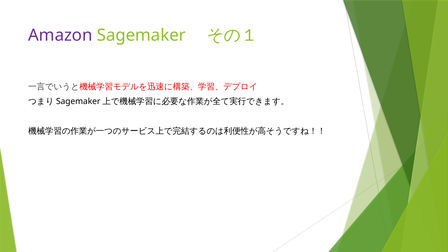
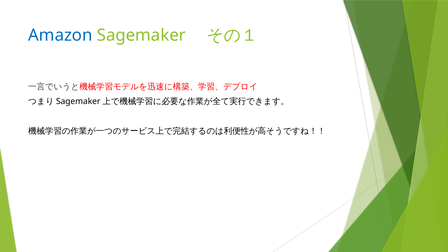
Amazon colour: purple -> blue
